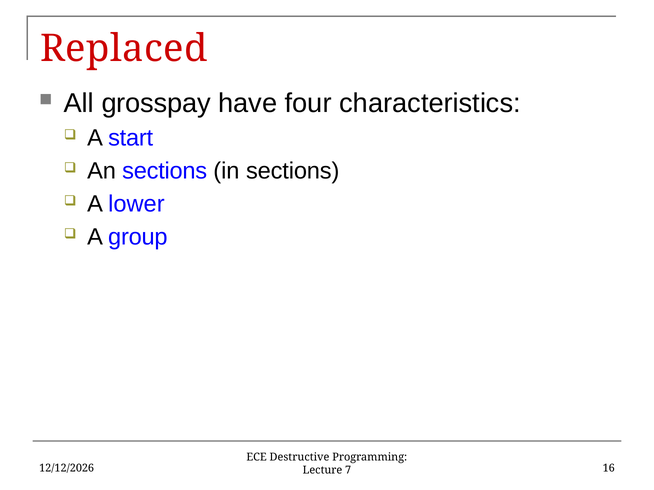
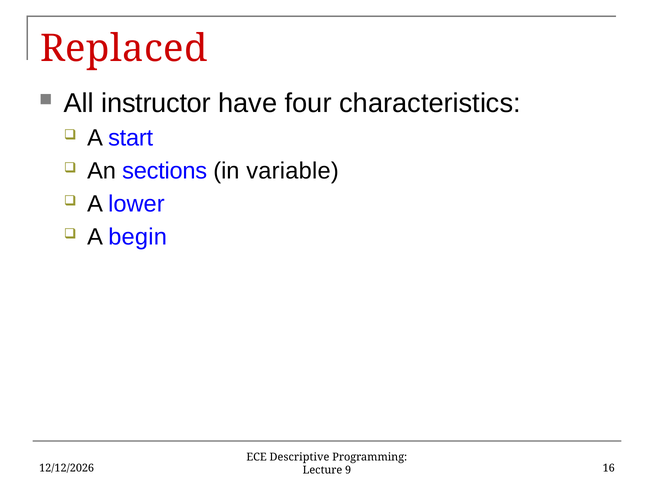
grosspay: grosspay -> instructor
in sections: sections -> variable
group: group -> begin
Destructive: Destructive -> Descriptive
7: 7 -> 9
